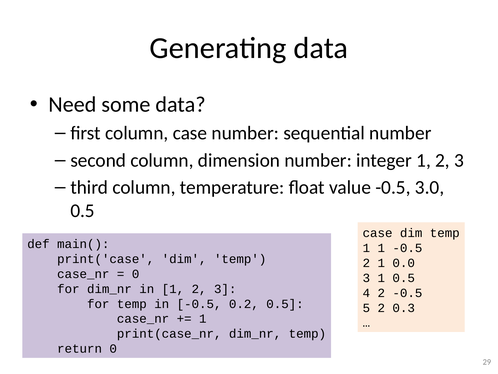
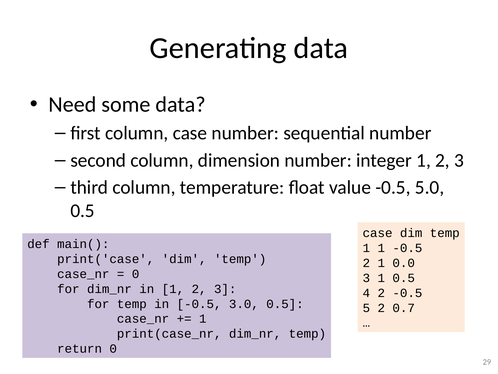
3.0: 3.0 -> 5.0
0.2: 0.2 -> 3.0
0.3: 0.3 -> 0.7
